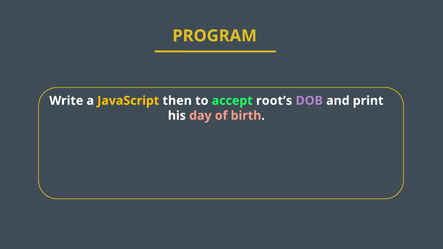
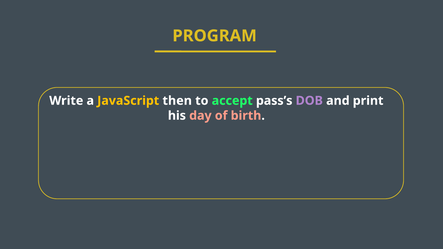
root’s: root’s -> pass’s
